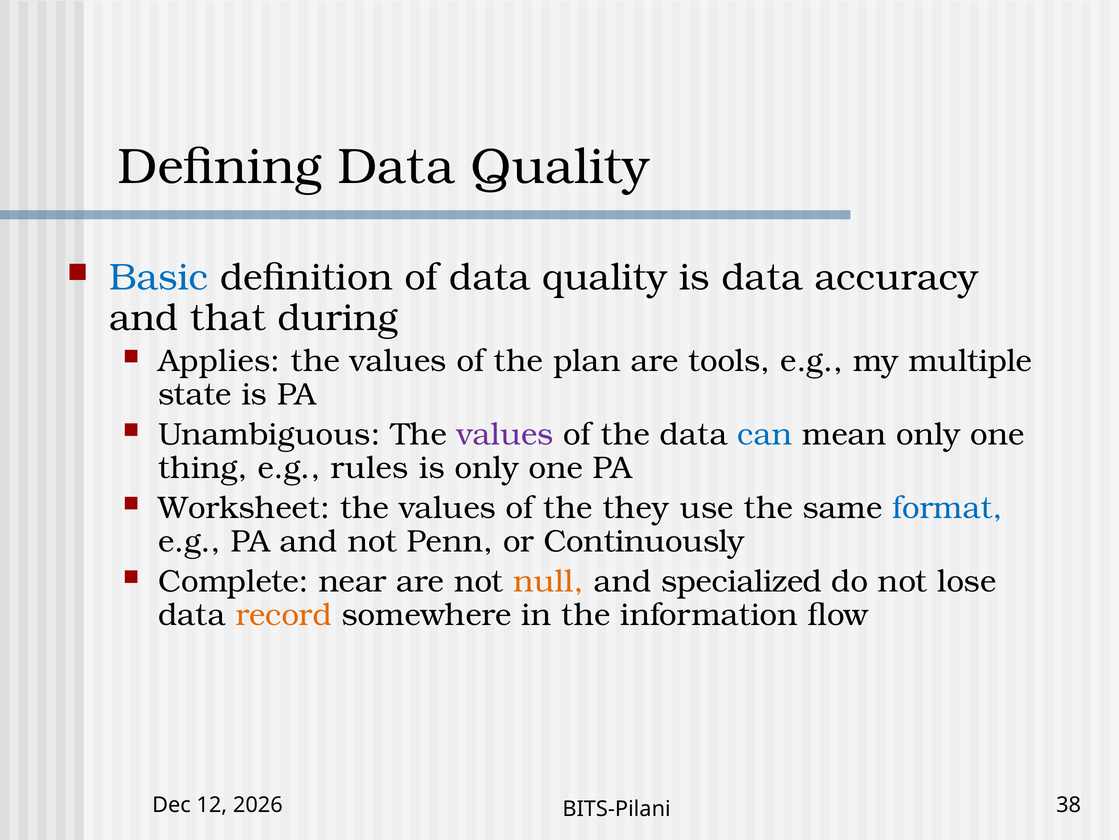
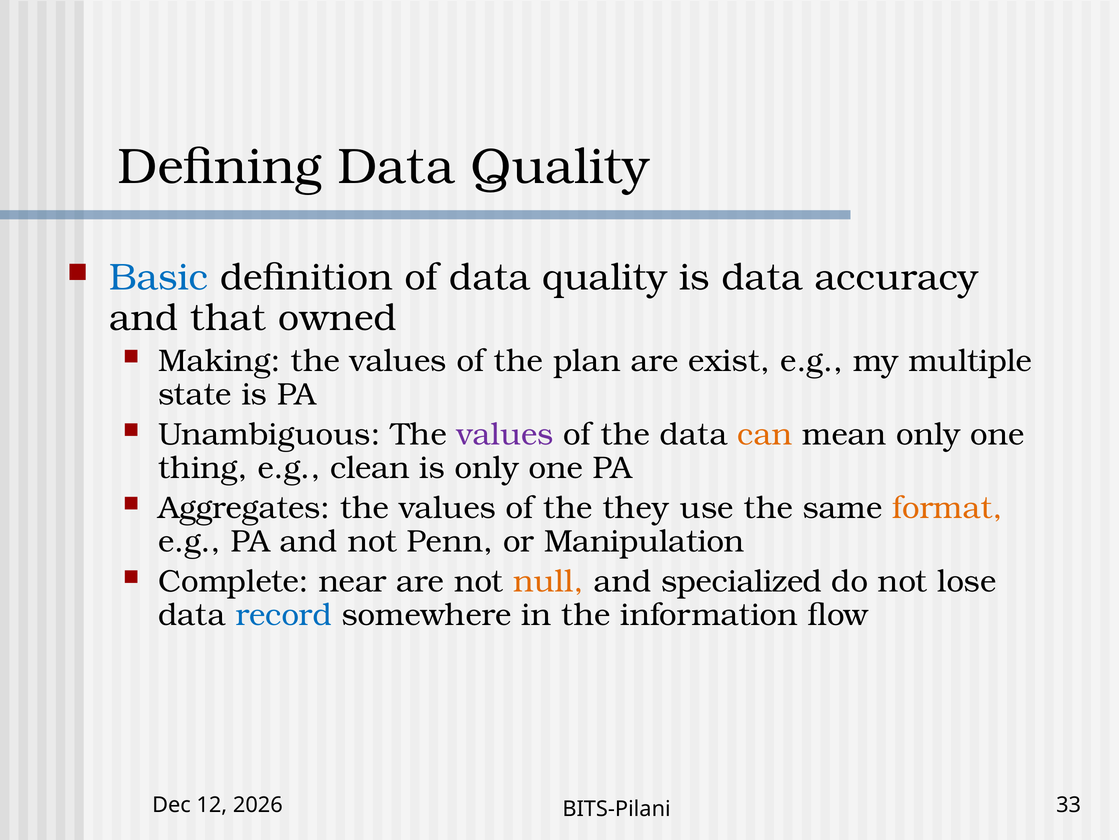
during: during -> owned
Applies: Applies -> Making
tools: tools -> exist
can colour: blue -> orange
rules: rules -> clean
Worksheet: Worksheet -> Aggregates
format colour: blue -> orange
Continuously: Continuously -> Manipulation
record colour: orange -> blue
38: 38 -> 33
